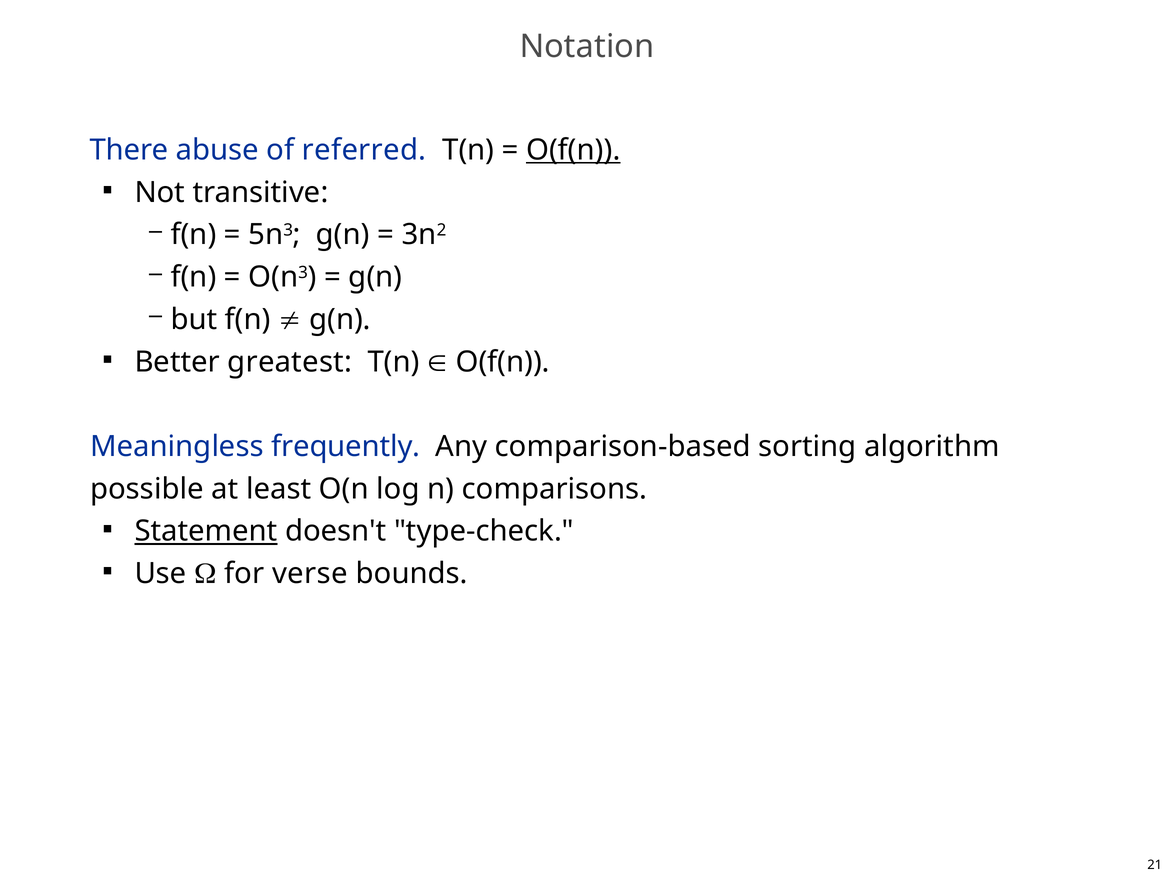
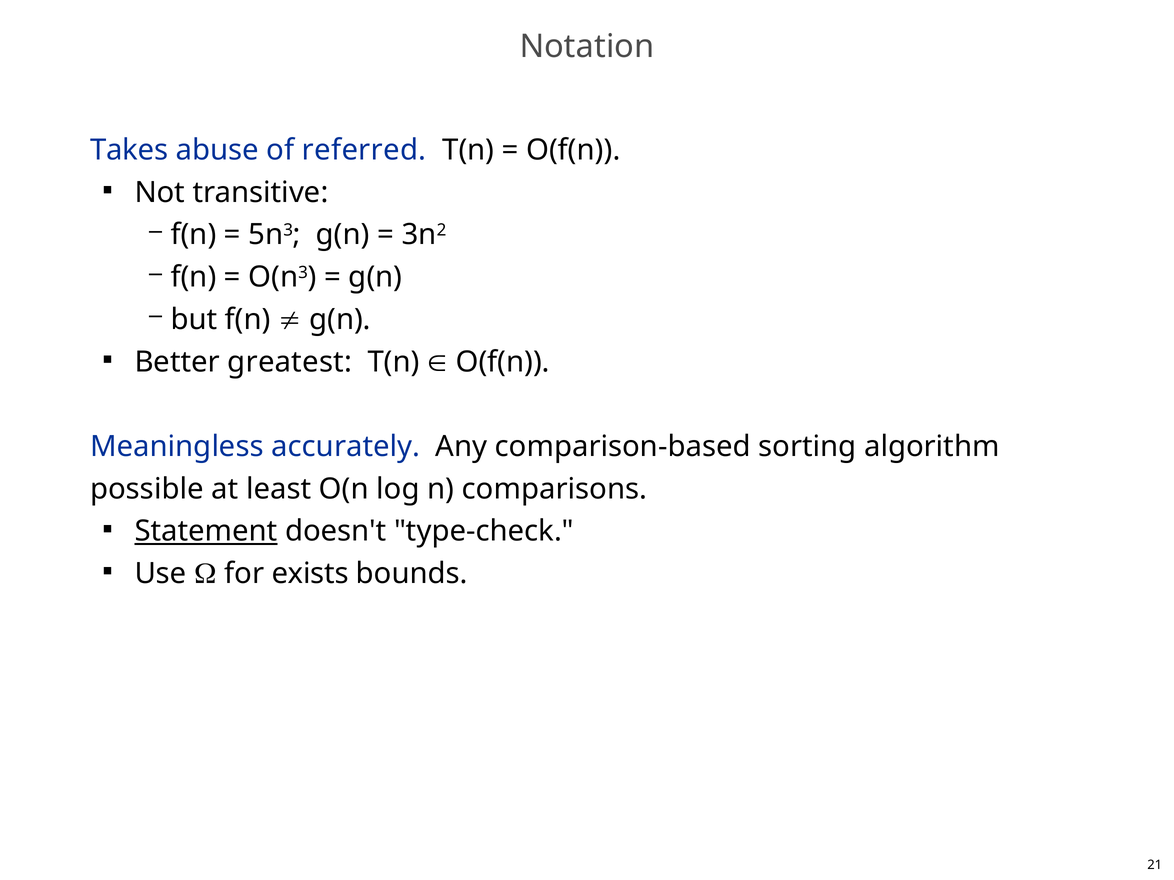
There: There -> Takes
O(f(n at (573, 150) underline: present -> none
frequently: frequently -> accurately
verse: verse -> exists
